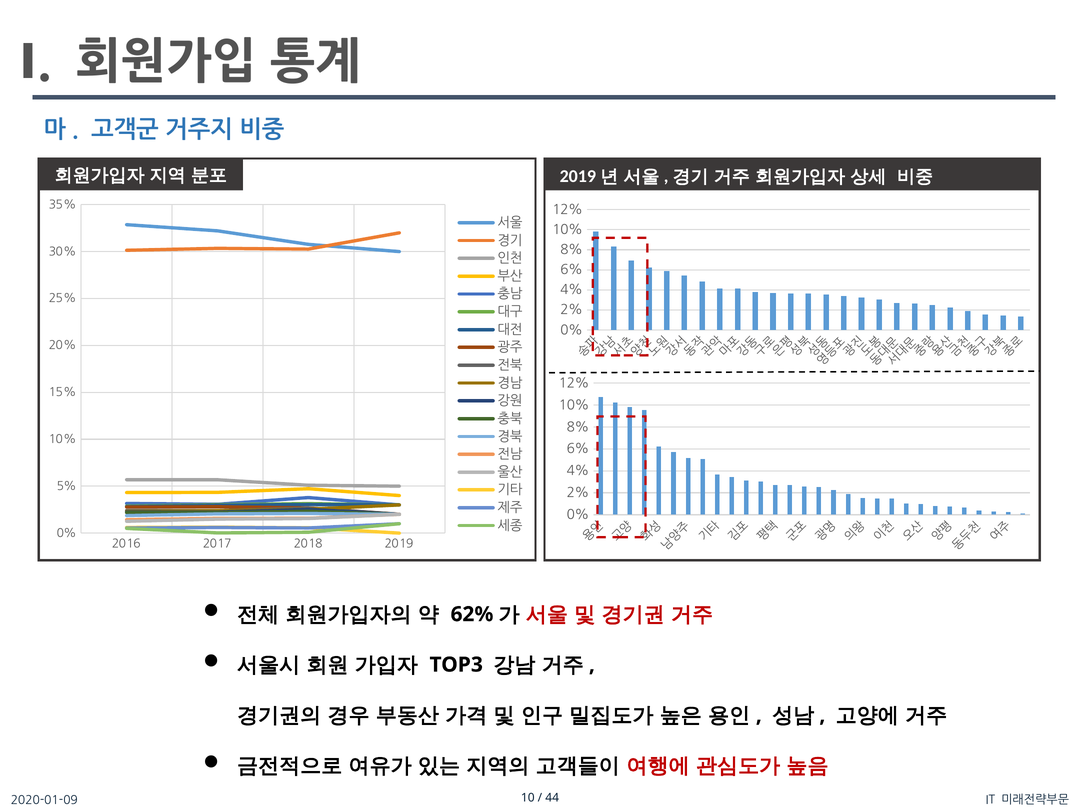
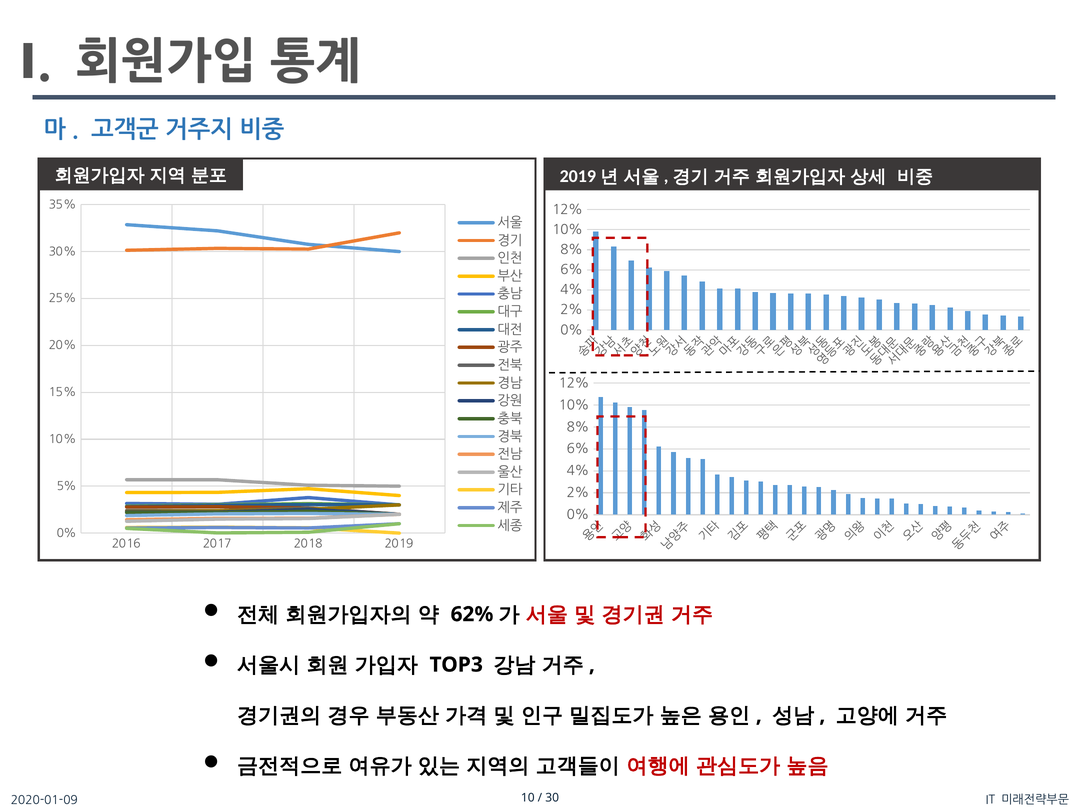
44: 44 -> 30
